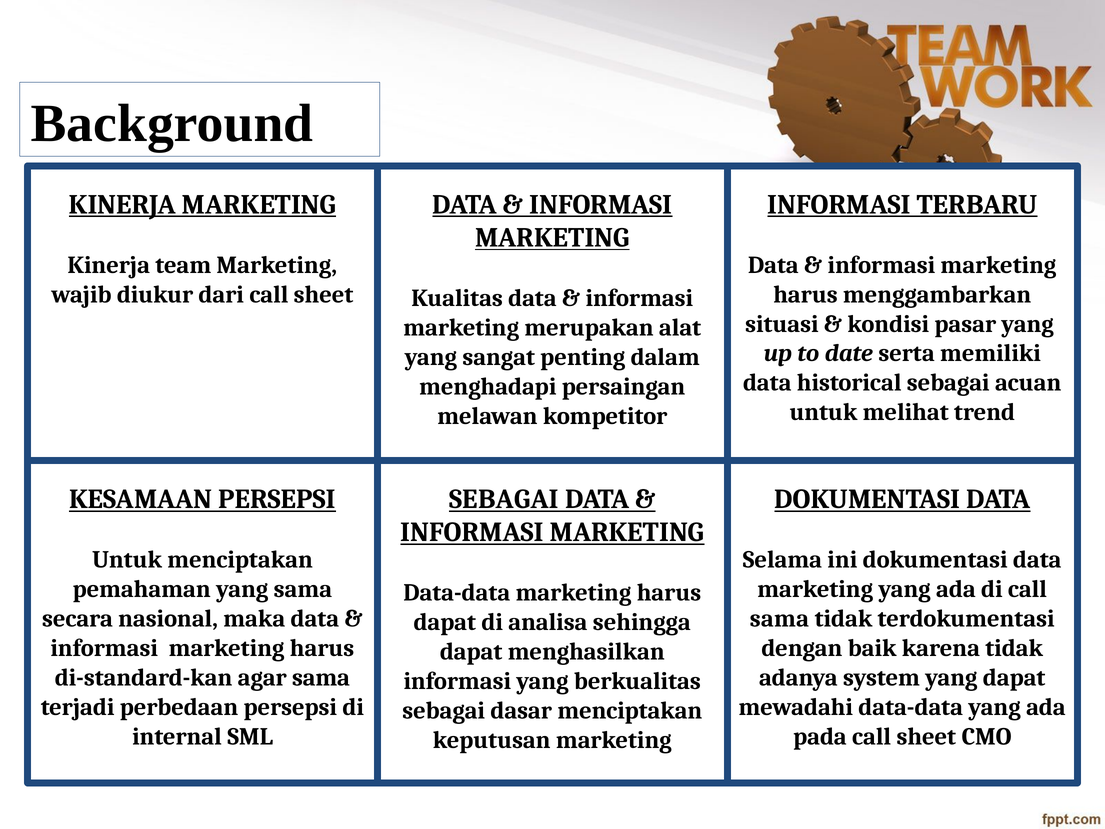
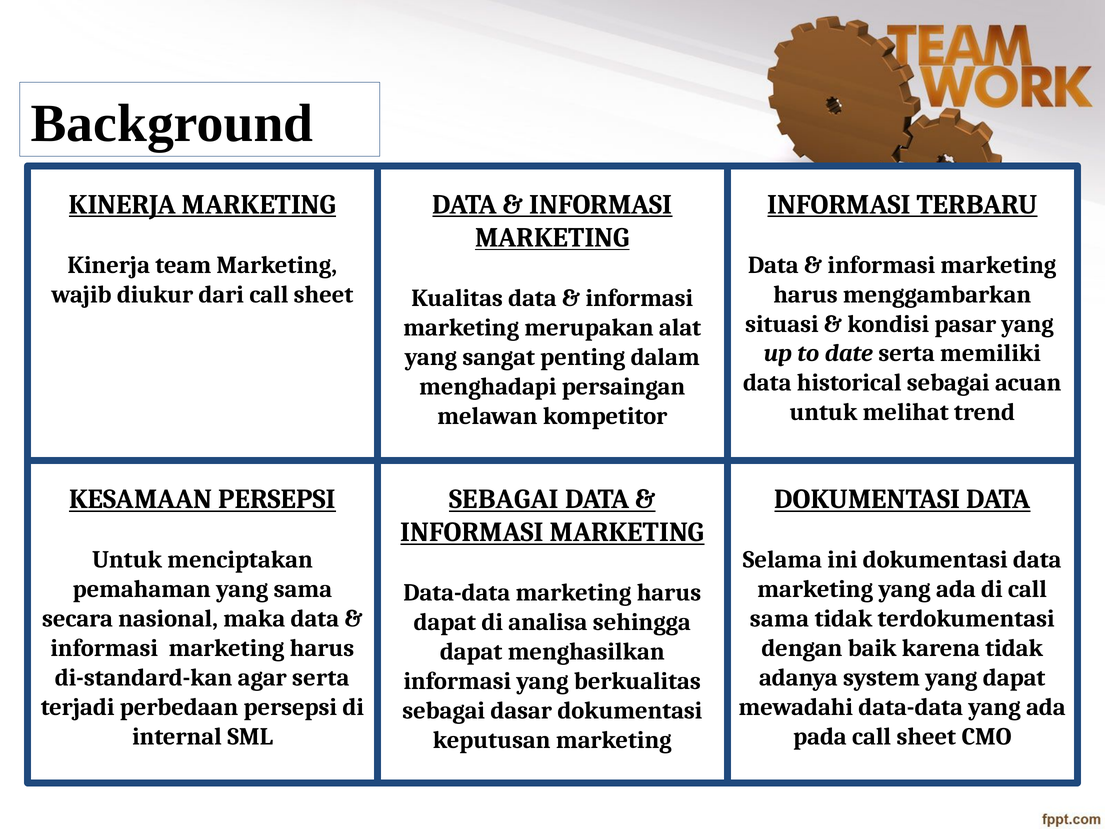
agar sama: sama -> serta
dasar menciptakan: menciptakan -> dokumentasi
